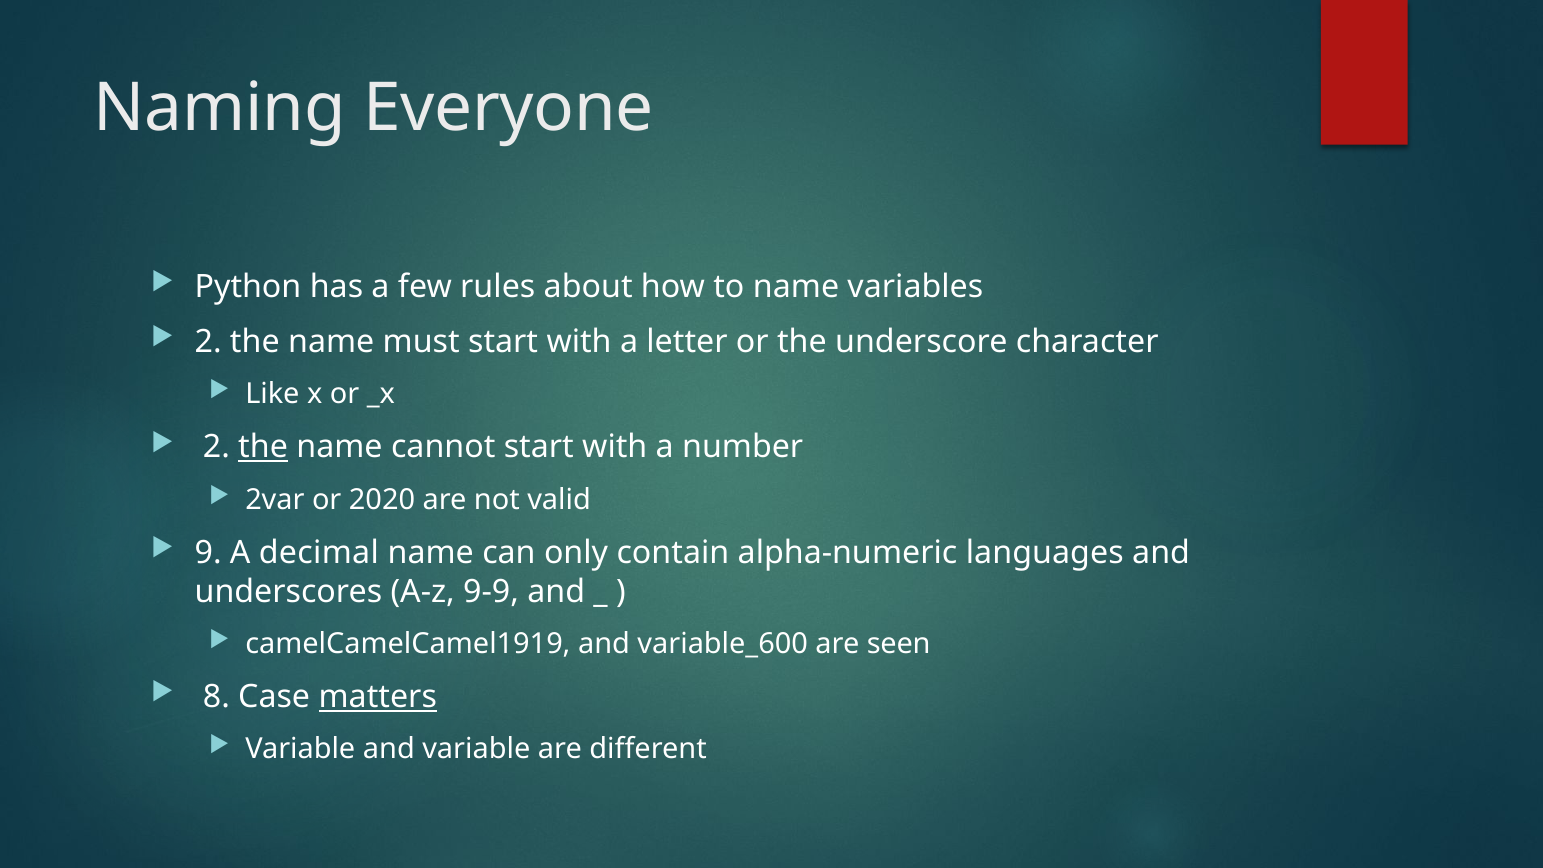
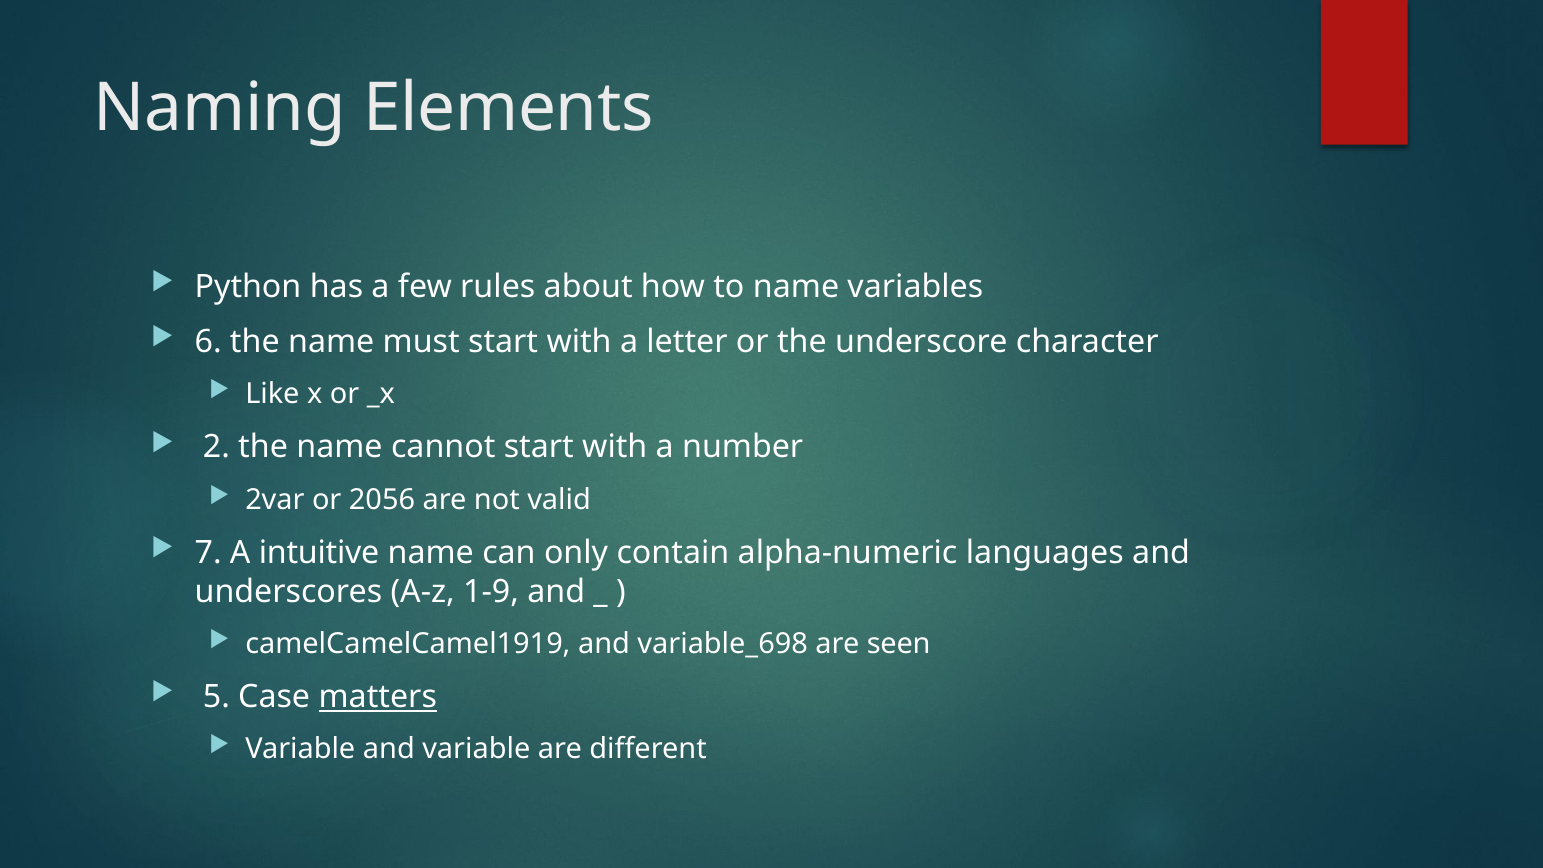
Everyone: Everyone -> Elements
2 at (208, 342): 2 -> 6
the at (263, 447) underline: present -> none
2020: 2020 -> 2056
9: 9 -> 7
decimal: decimal -> intuitive
9-9: 9-9 -> 1-9
variable_600: variable_600 -> variable_698
8: 8 -> 5
